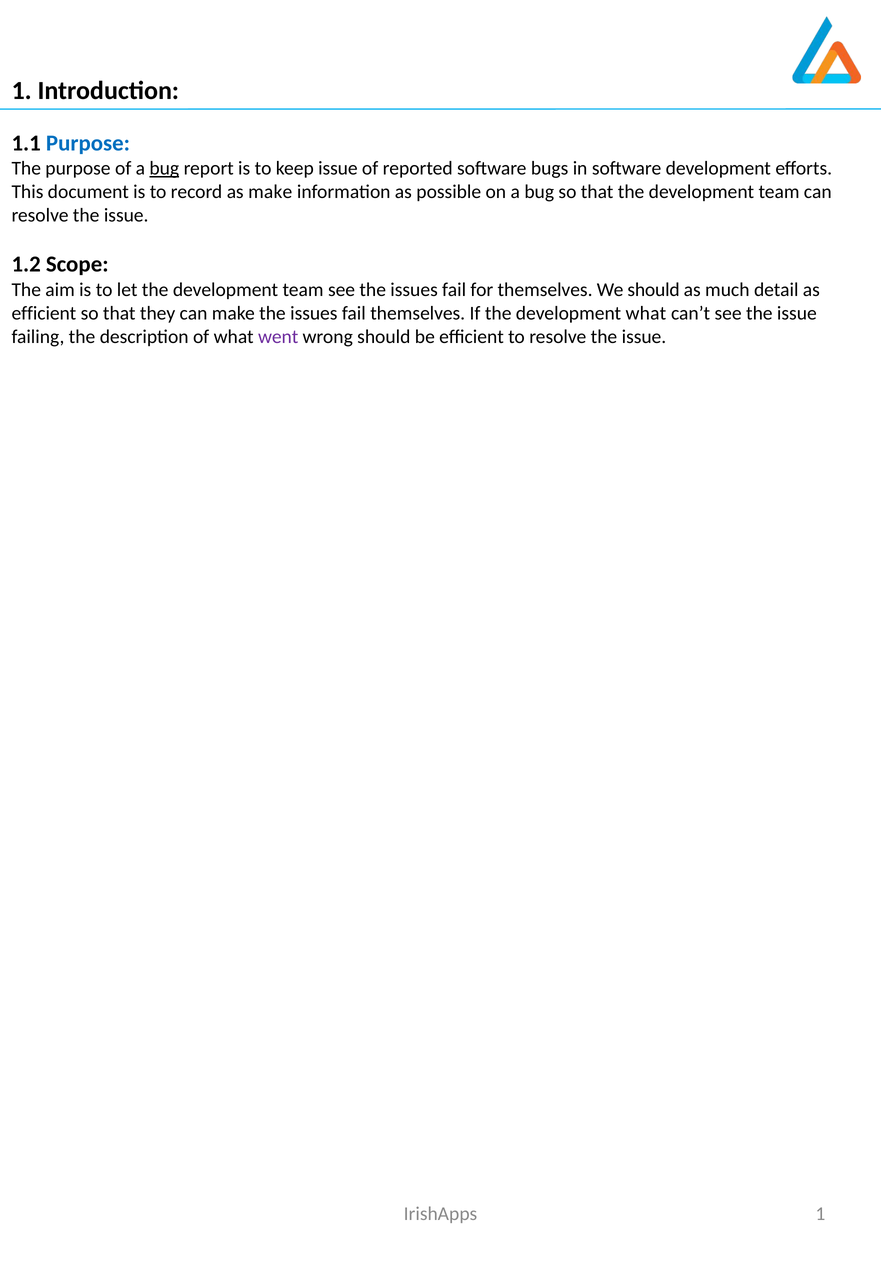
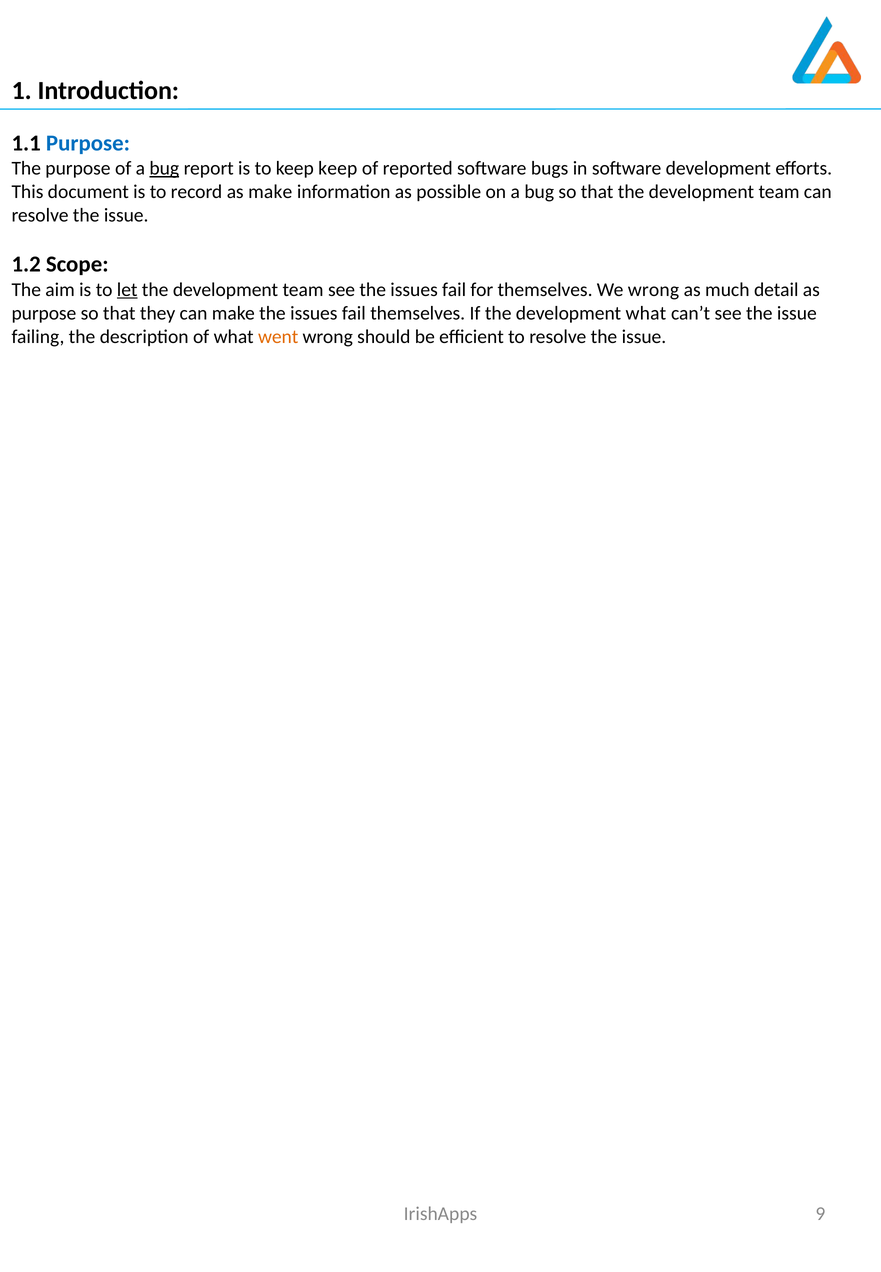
keep issue: issue -> keep
let underline: none -> present
We should: should -> wrong
efficient at (44, 313): efficient -> purpose
went colour: purple -> orange
IrishApps 1: 1 -> 9
